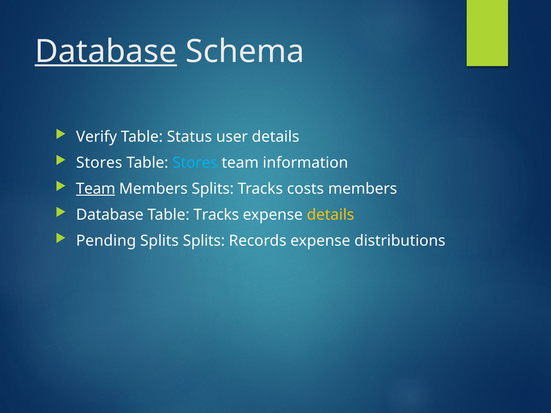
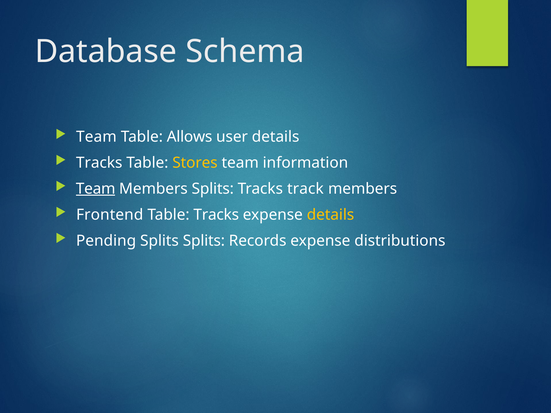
Database at (106, 52) underline: present -> none
Verify at (97, 137): Verify -> Team
Status: Status -> Allows
Stores at (99, 163): Stores -> Tracks
Stores at (195, 163) colour: light blue -> yellow
costs: costs -> track
Database at (110, 215): Database -> Frontend
